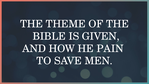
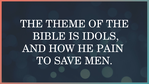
GIVEN: GIVEN -> IDOLS
